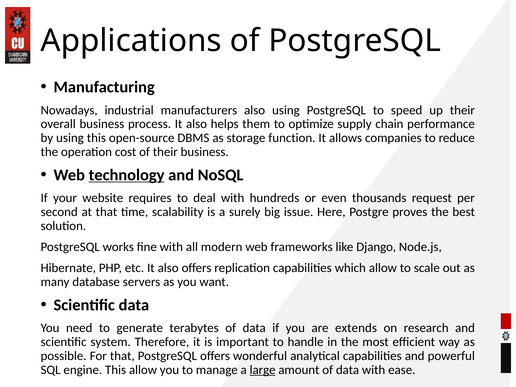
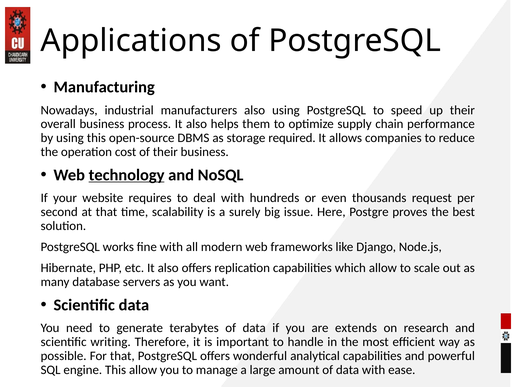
function: function -> required
system: system -> writing
large underline: present -> none
